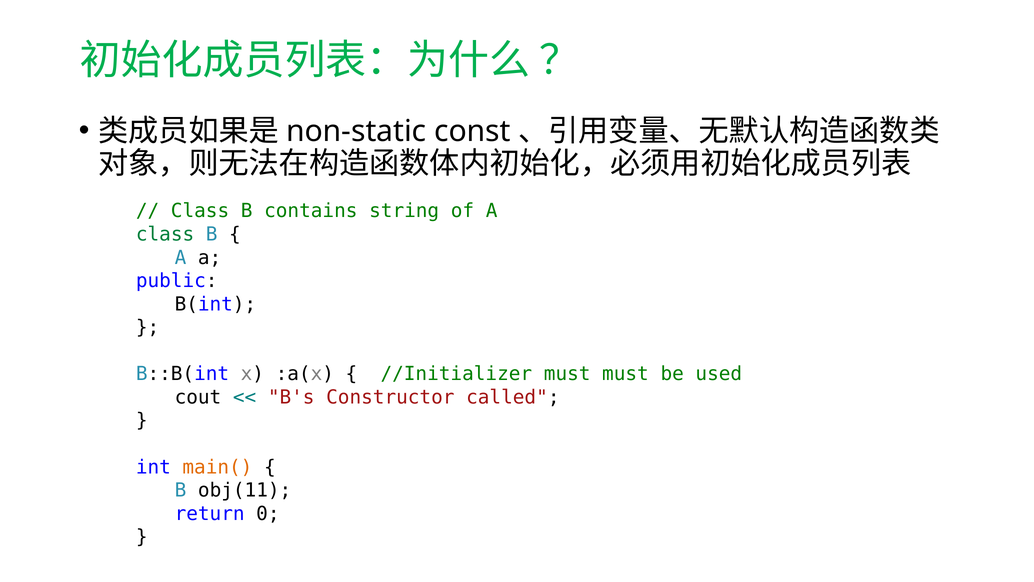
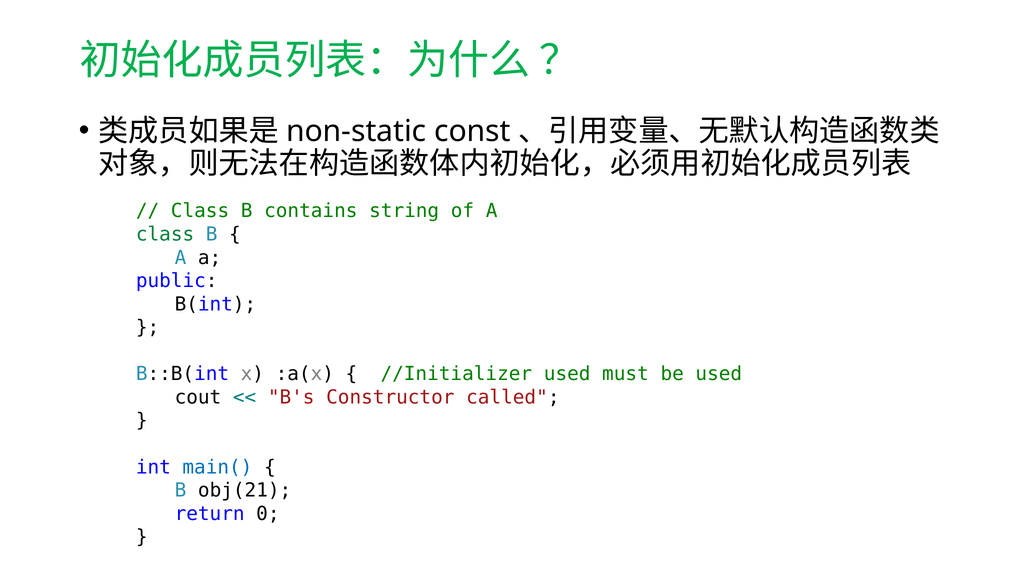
//Initializer must: must -> used
main( colour: orange -> blue
obj(11: obj(11 -> obj(21
